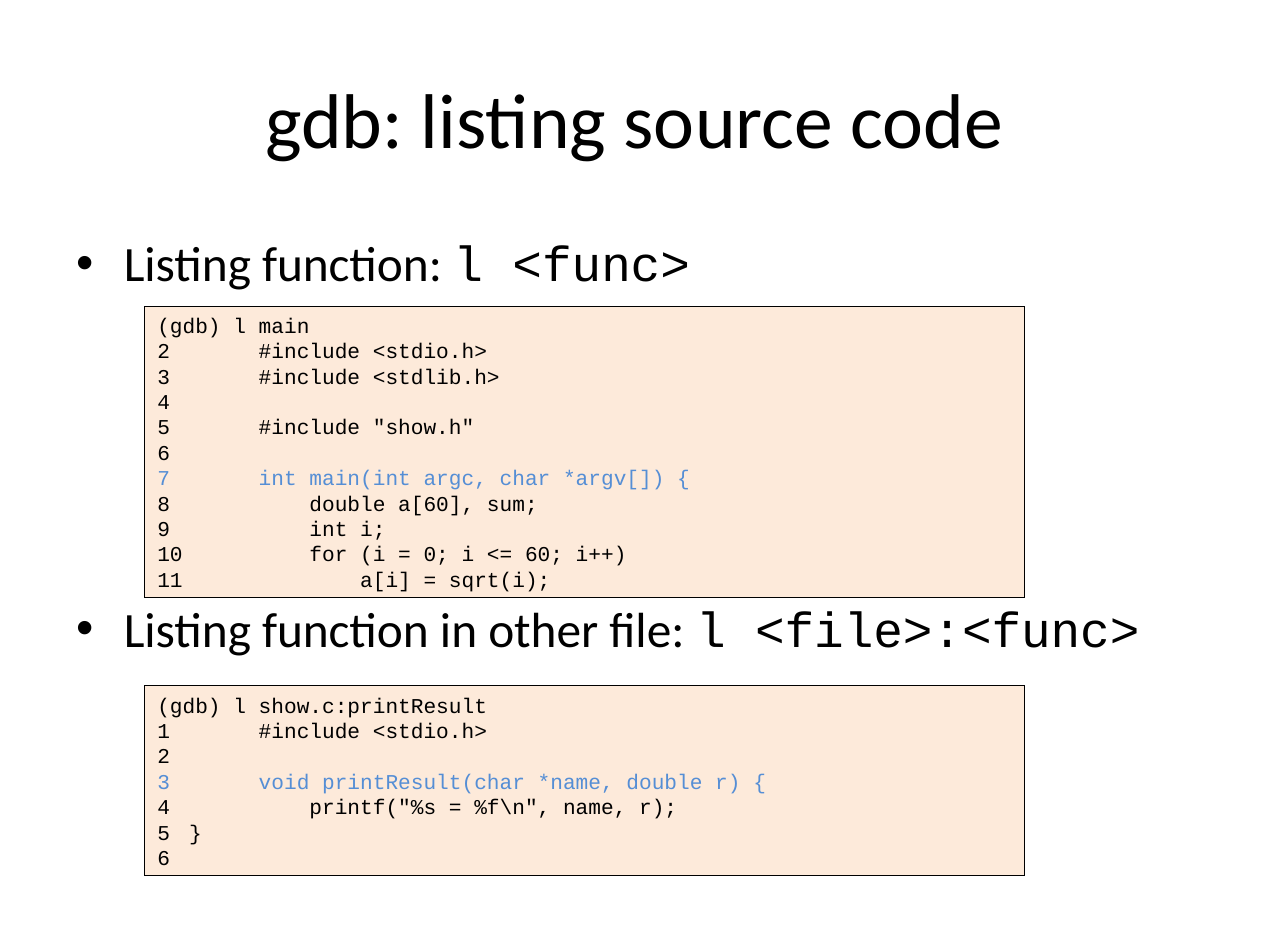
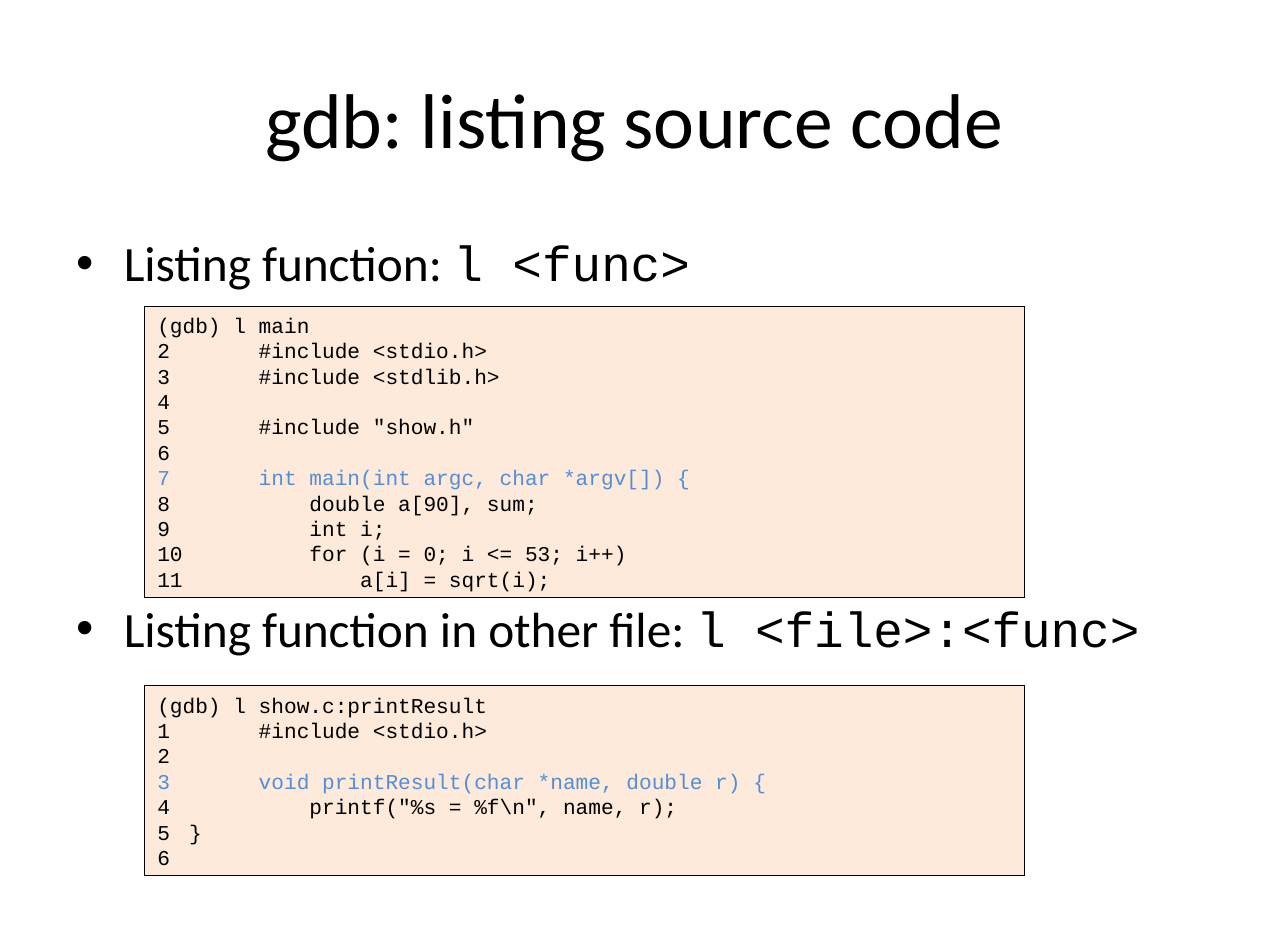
a[60: a[60 -> a[90
60: 60 -> 53
